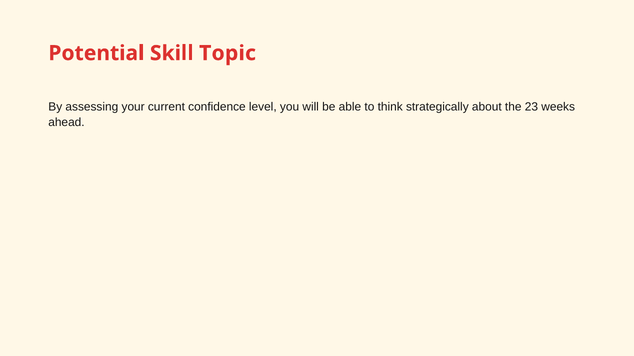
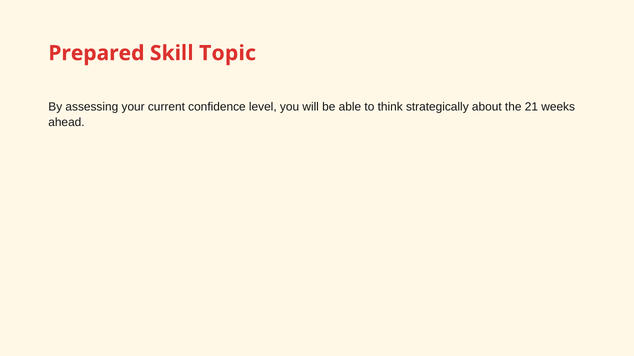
Potential: Potential -> Prepared
23: 23 -> 21
